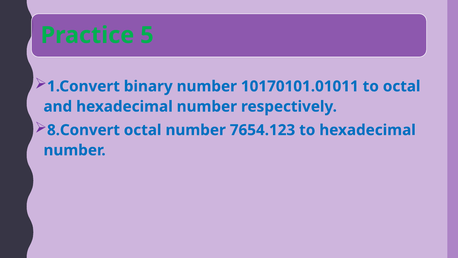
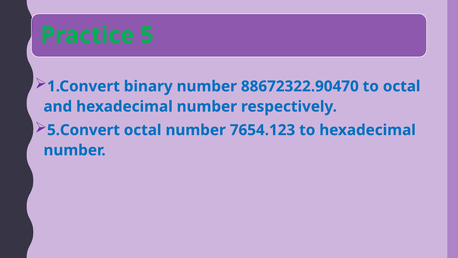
10170101.01011: 10170101.01011 -> 88672322.90470
8.Convert: 8.Convert -> 5.Convert
